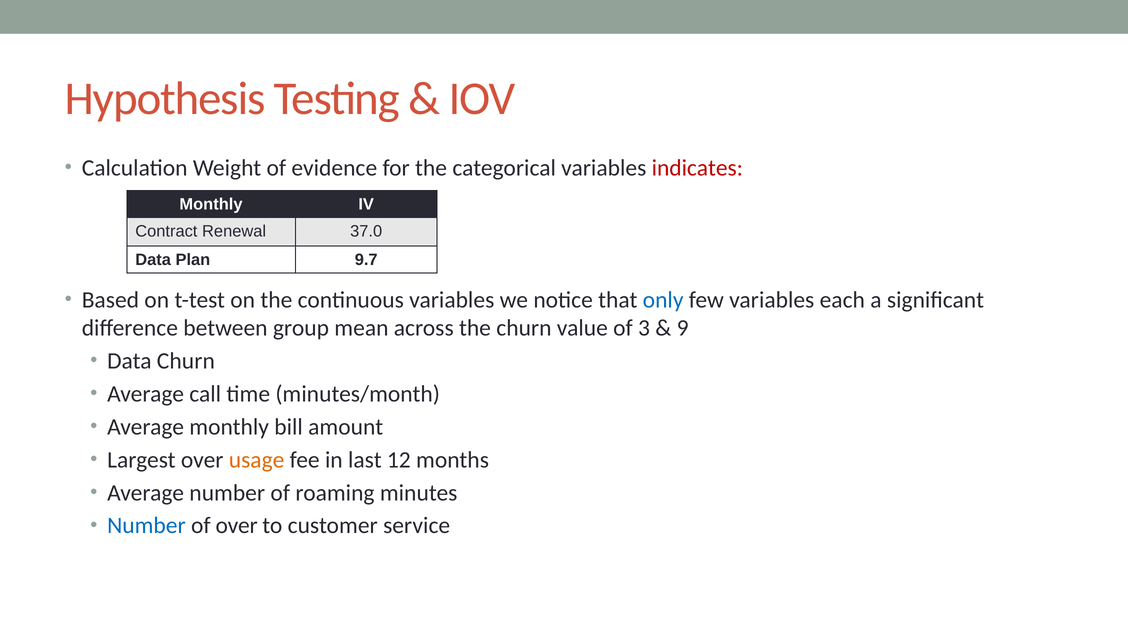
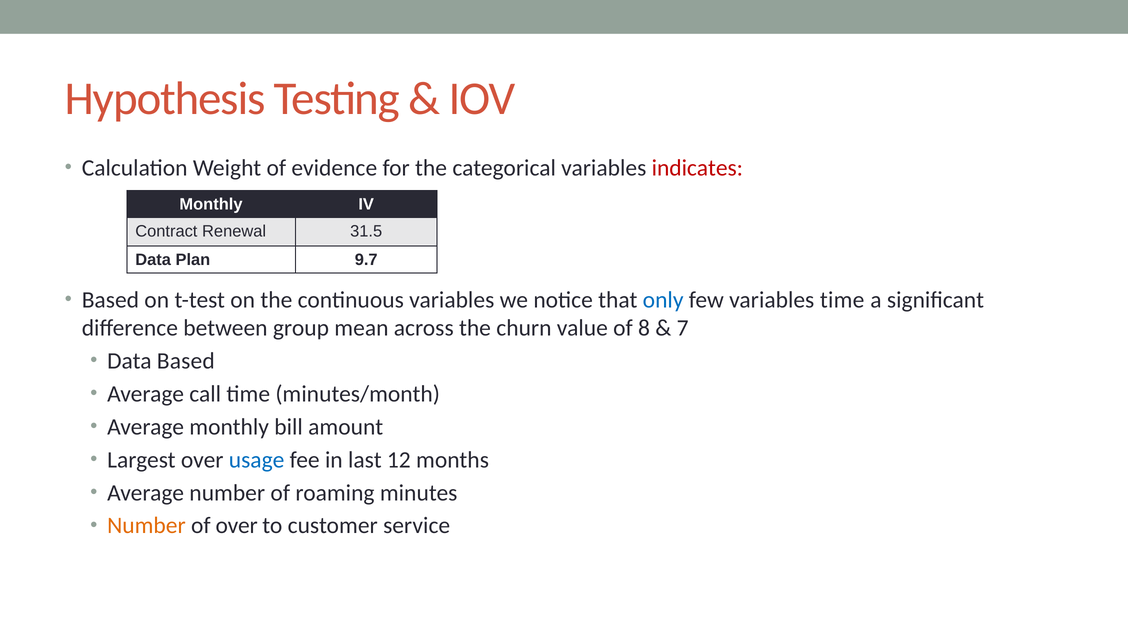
37.0: 37.0 -> 31.5
variables each: each -> time
3: 3 -> 8
9: 9 -> 7
Data Churn: Churn -> Based
usage colour: orange -> blue
Number at (146, 525) colour: blue -> orange
